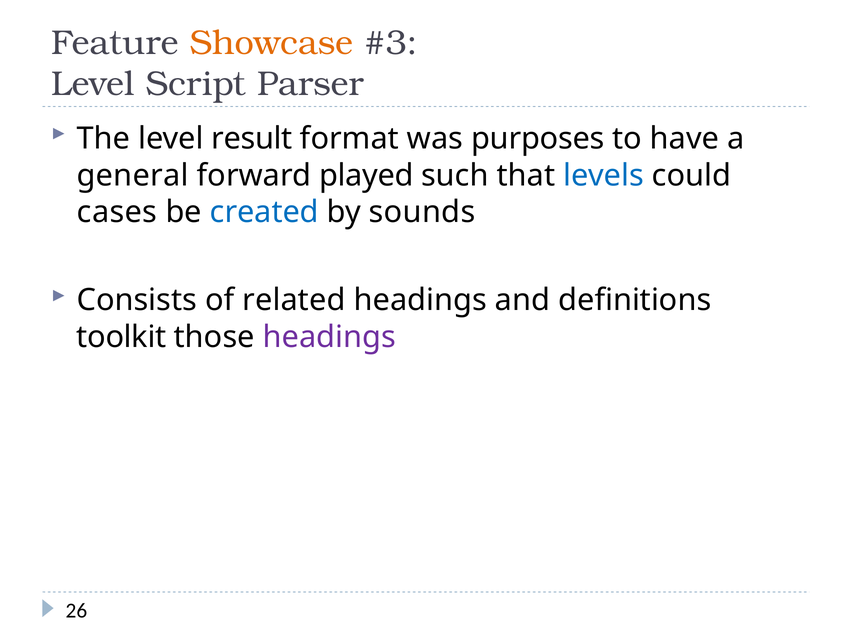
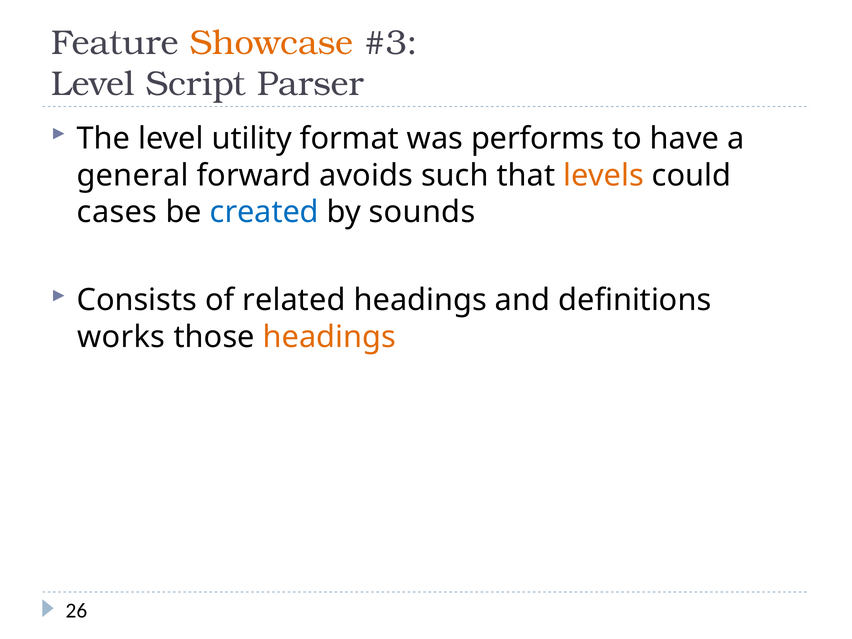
result: result -> utility
purposes: purposes -> performs
played: played -> avoids
levels colour: blue -> orange
toolkit: toolkit -> works
headings at (329, 337) colour: purple -> orange
